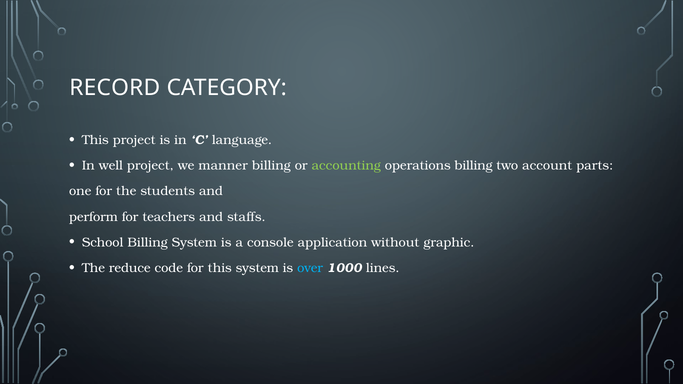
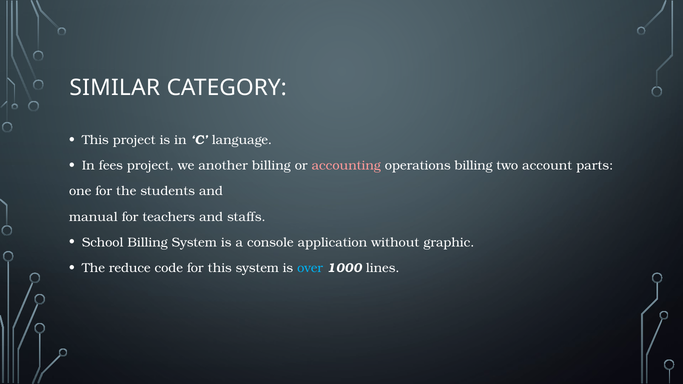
RECORD: RECORD -> SIMILAR
well: well -> fees
manner: manner -> another
accounting colour: light green -> pink
perform: perform -> manual
